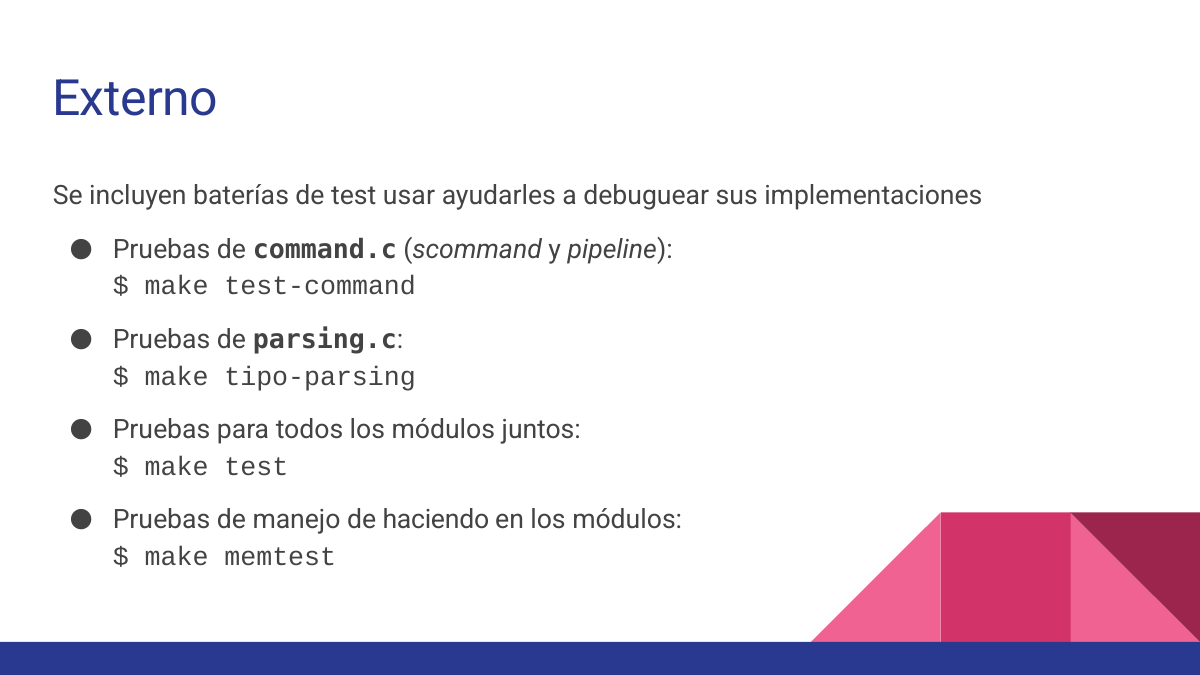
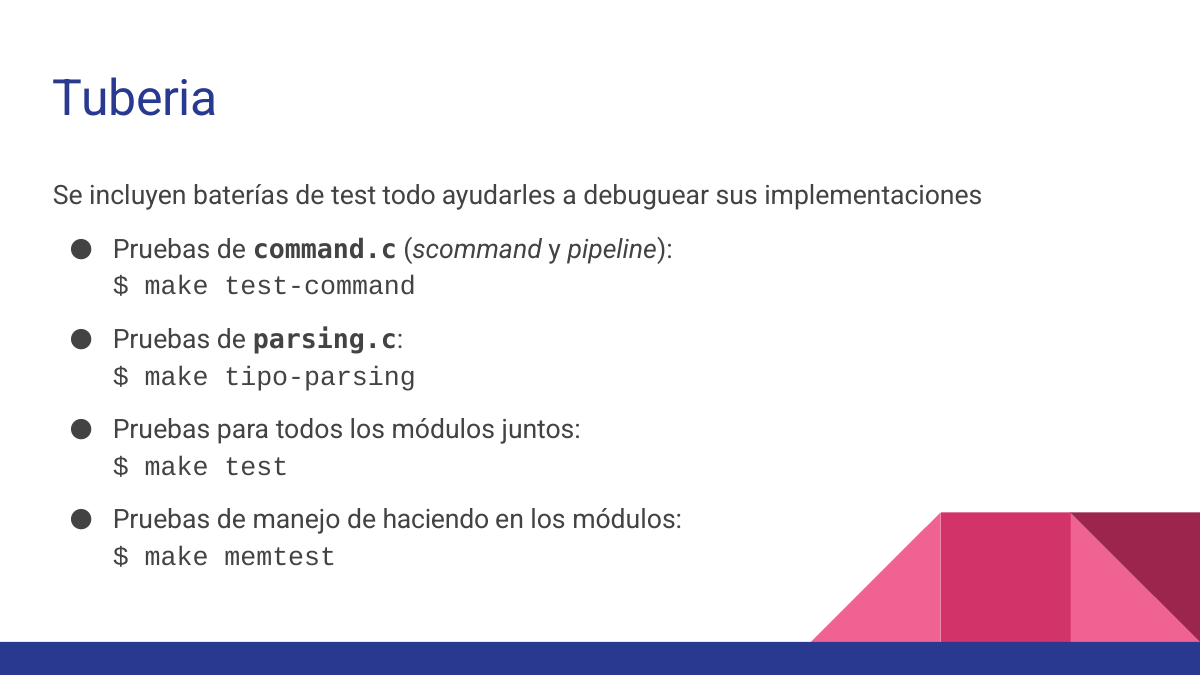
Externo: Externo -> Tuberia
usar: usar -> todo
